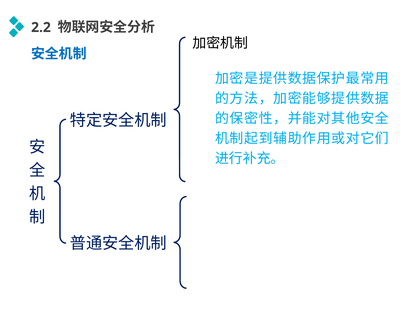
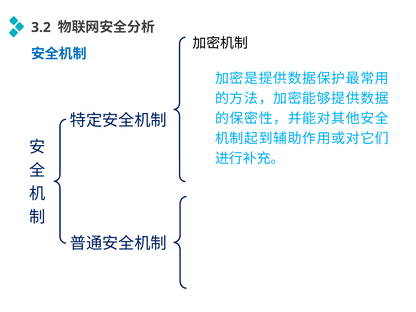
2.2: 2.2 -> 3.2
